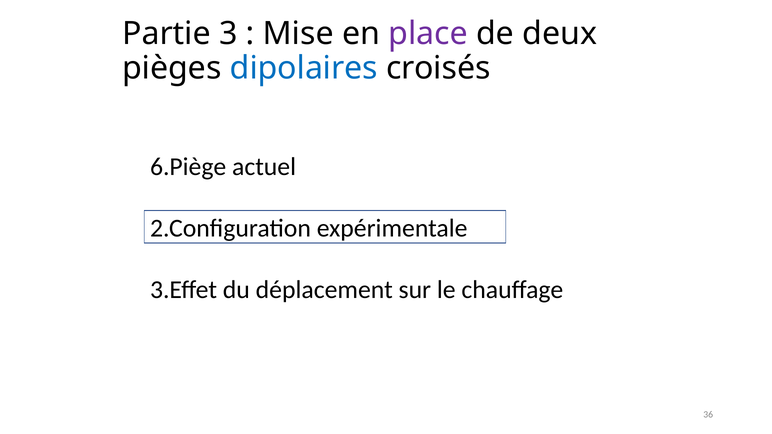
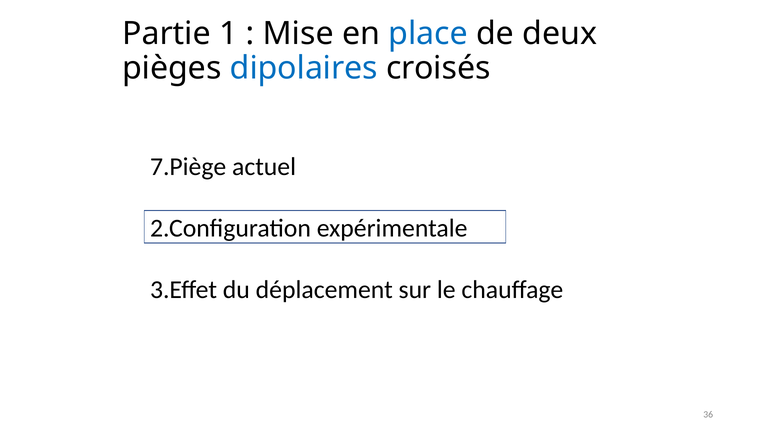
3: 3 -> 1
place colour: purple -> blue
6.Piège: 6.Piège -> 7.Piège
